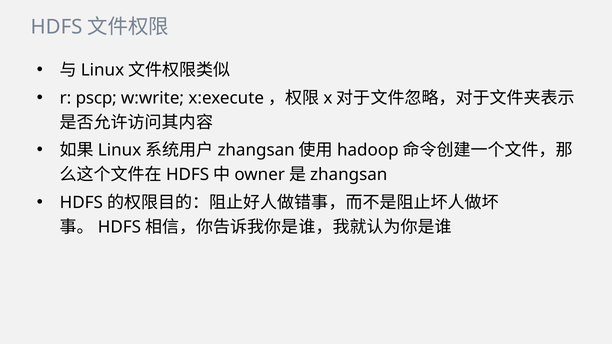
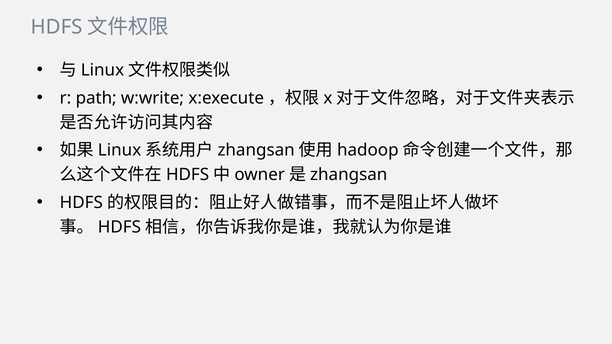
pscp: pscp -> path
